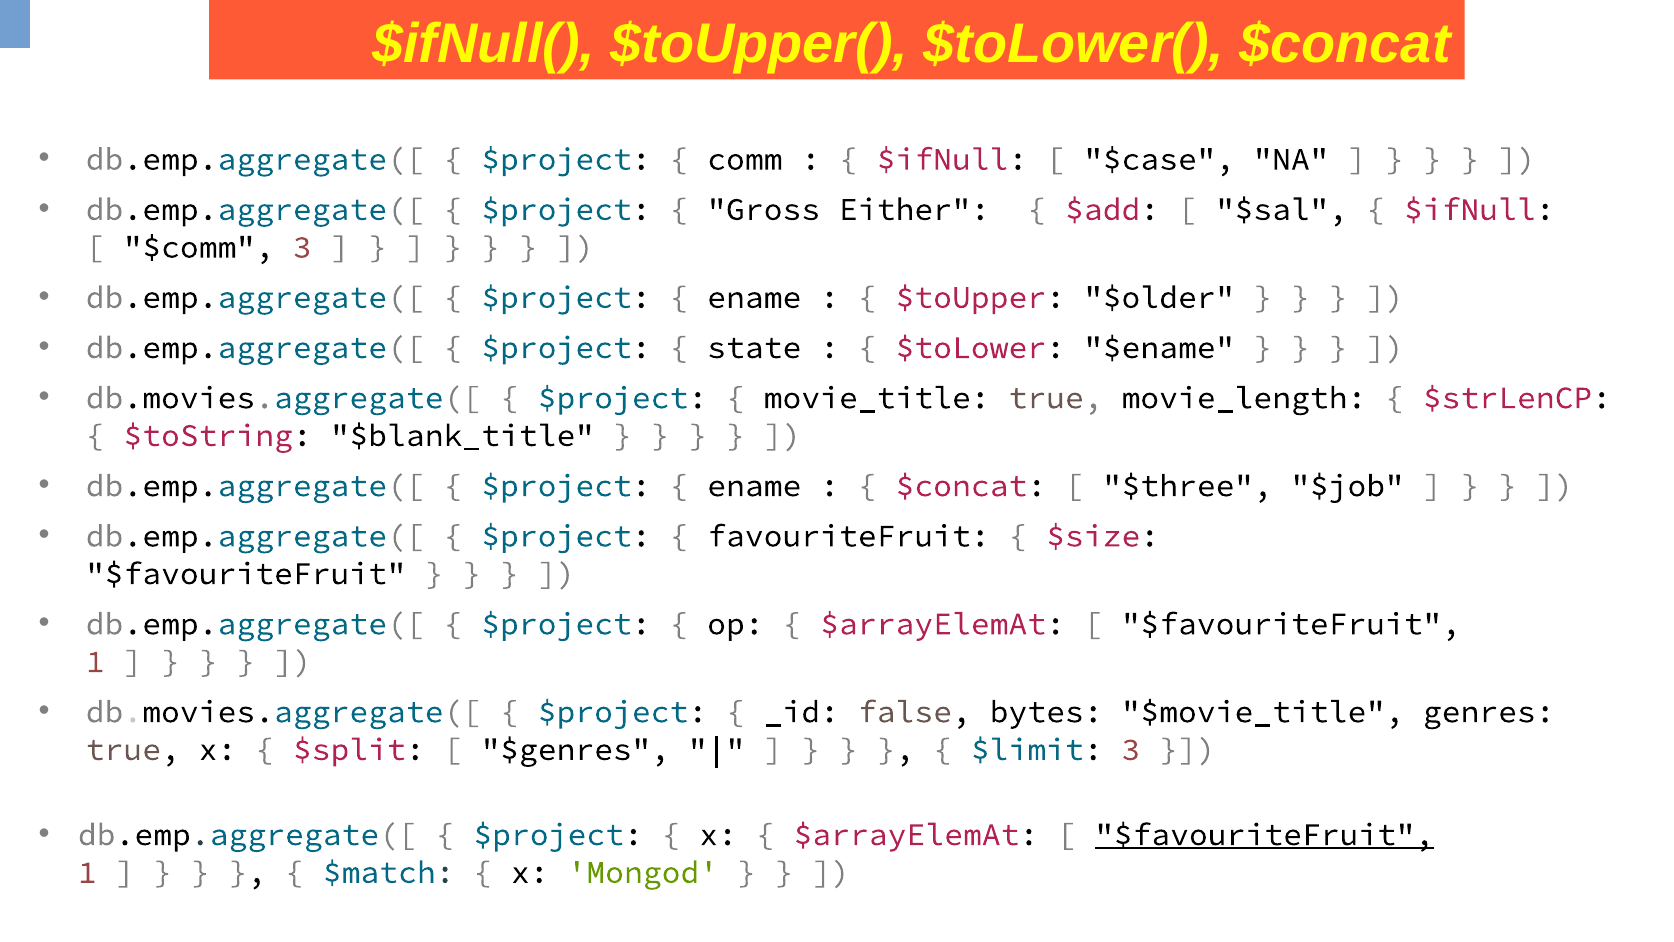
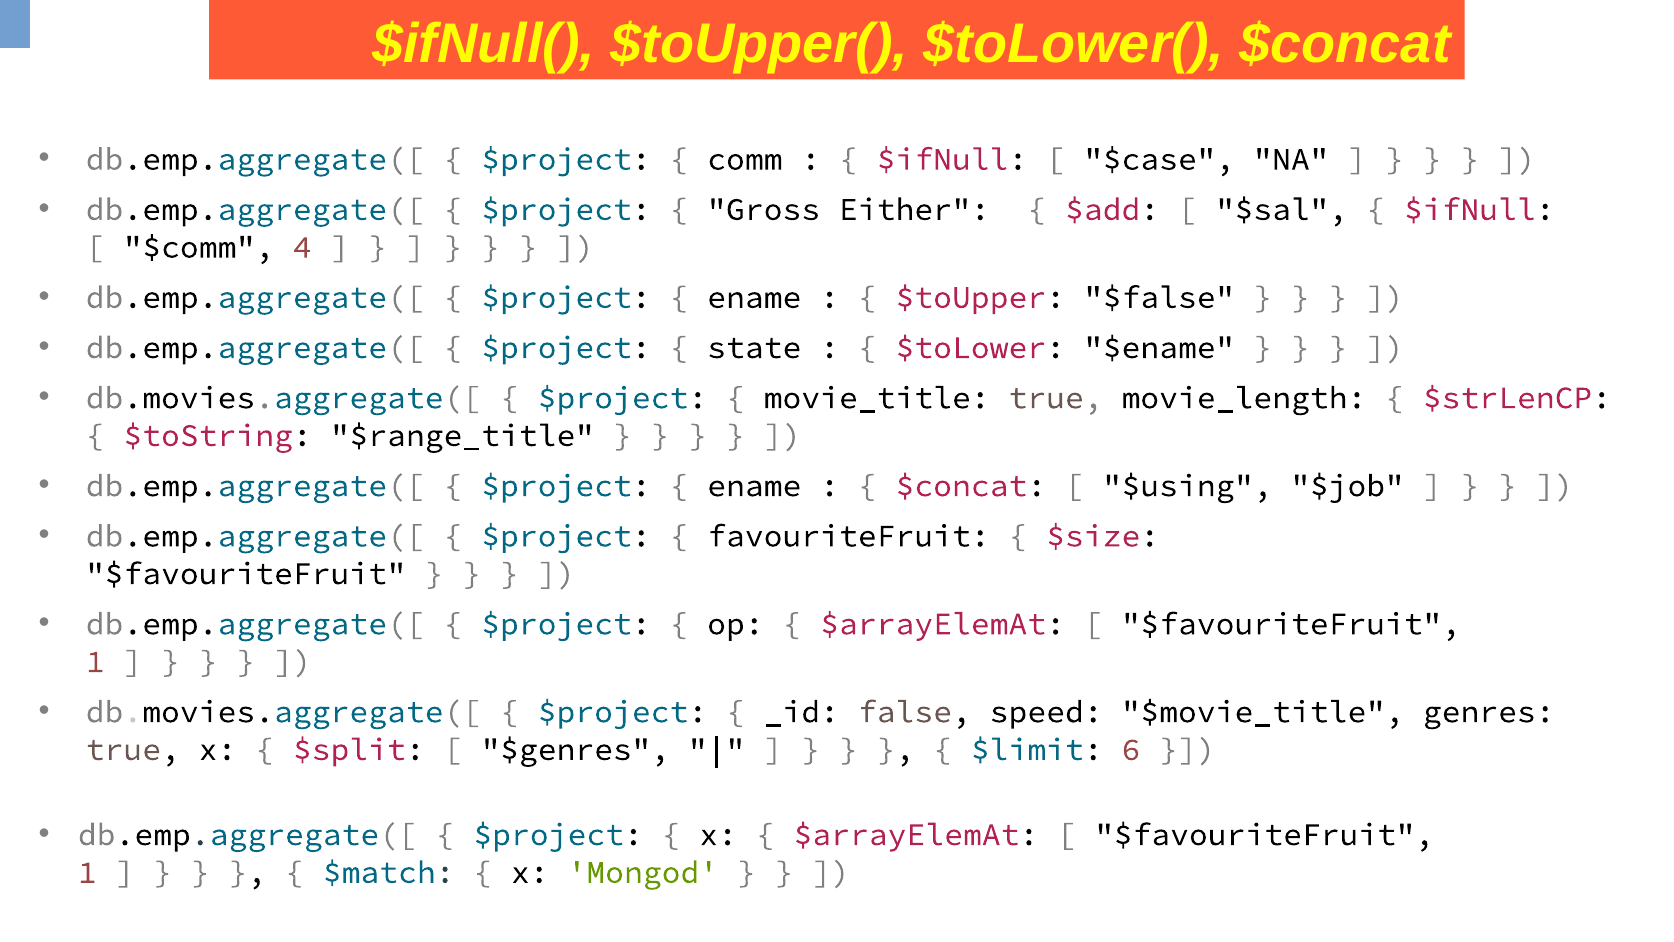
$comm 3: 3 -> 4
$older: $older -> $false
$blank_title: $blank_title -> $range_title
$three: $three -> $using
bytes: bytes -> speed
$limit 3: 3 -> 6
$favouriteFruit at (1264, 834) underline: present -> none
